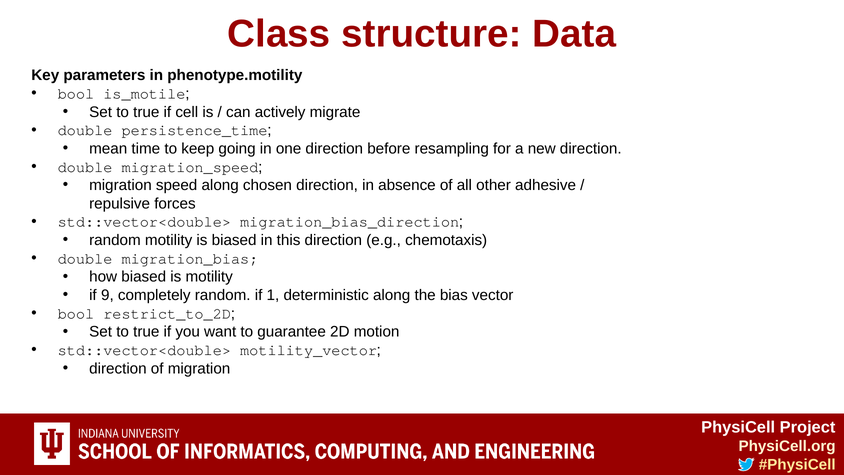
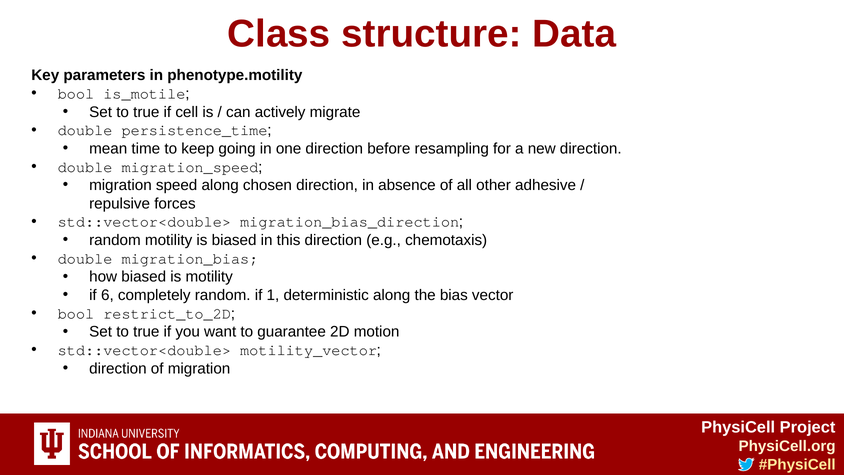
9: 9 -> 6
